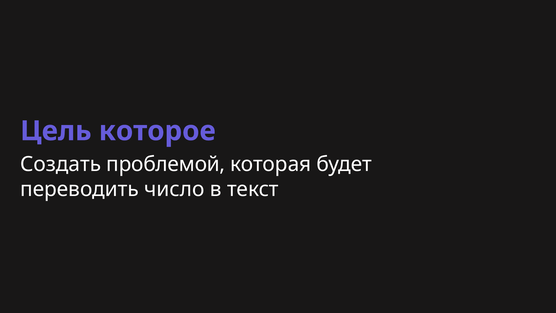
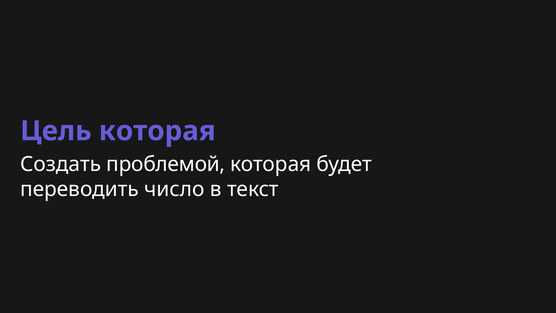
Цель которое: которое -> которая
